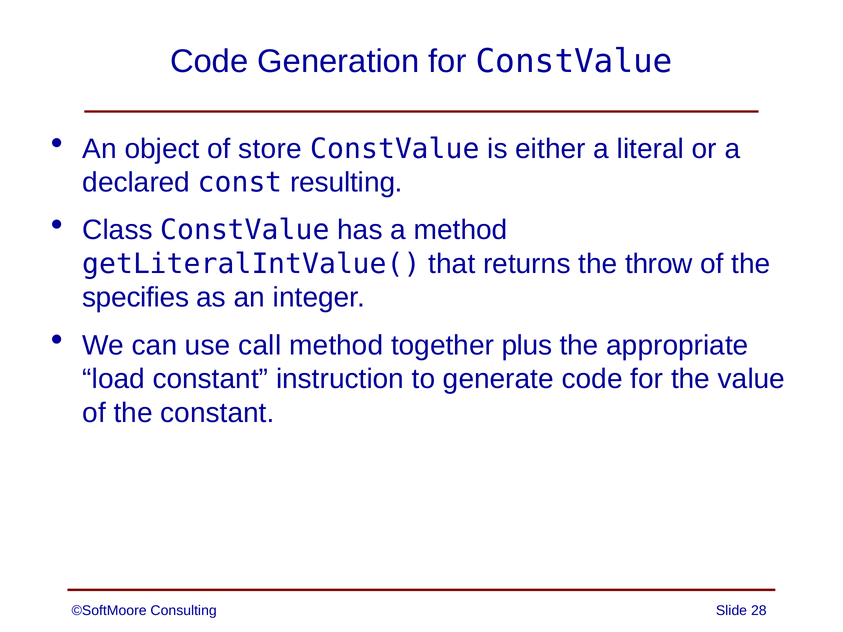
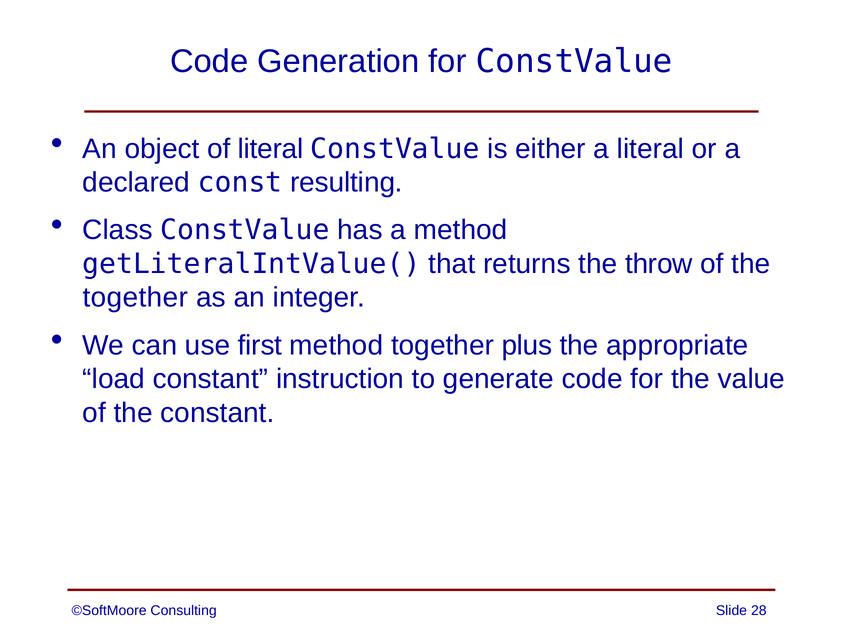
of store: store -> literal
specifies at (136, 298): specifies -> together
call: call -> first
